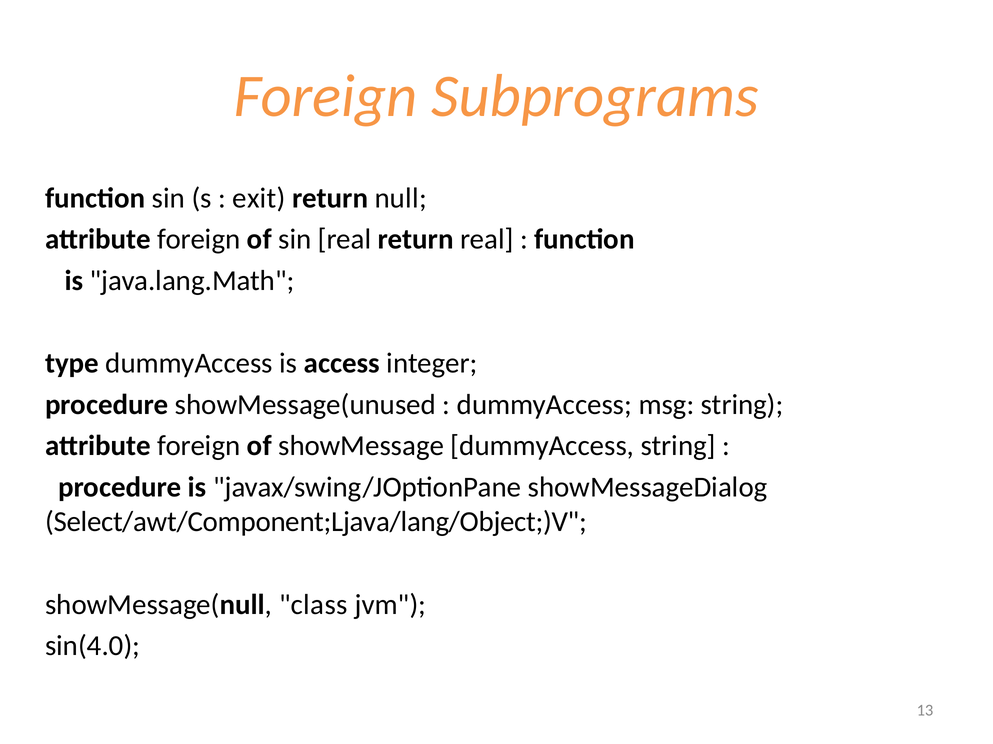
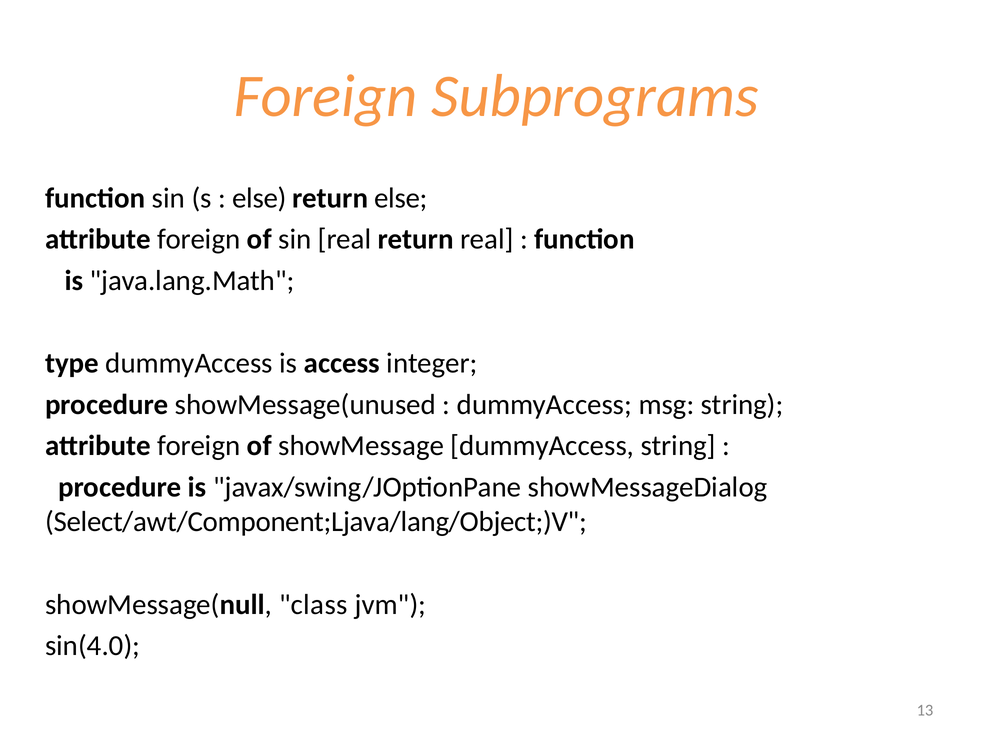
exit at (259, 198): exit -> else
return null: null -> else
